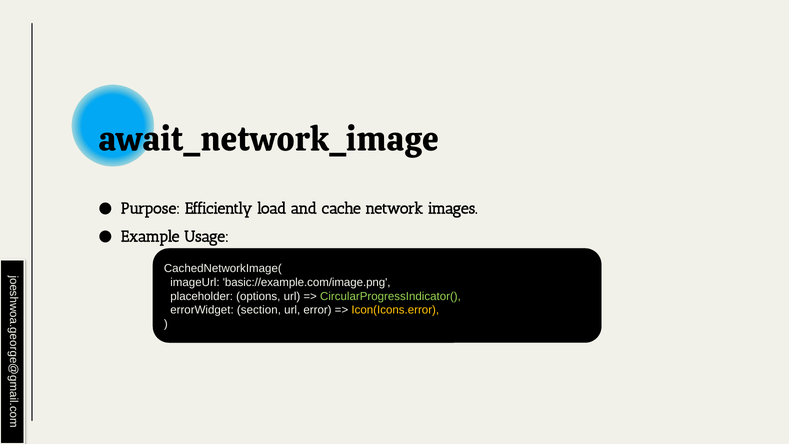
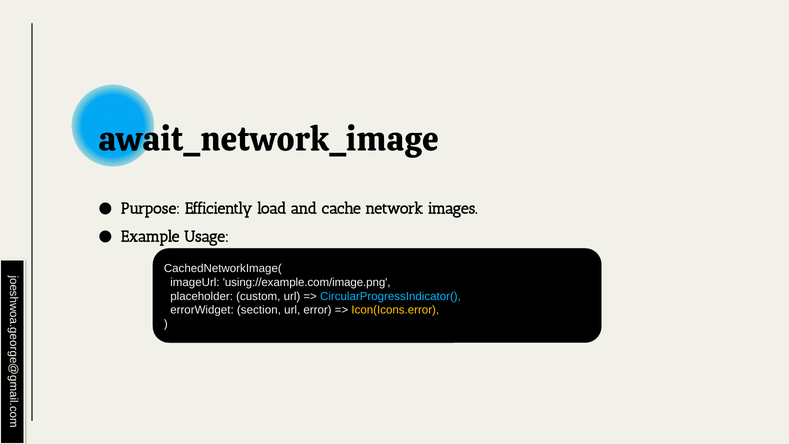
basic://example.com/image.png: basic://example.com/image.png -> using://example.com/image.png
options: options -> custom
CircularProgressIndicator( colour: light green -> light blue
